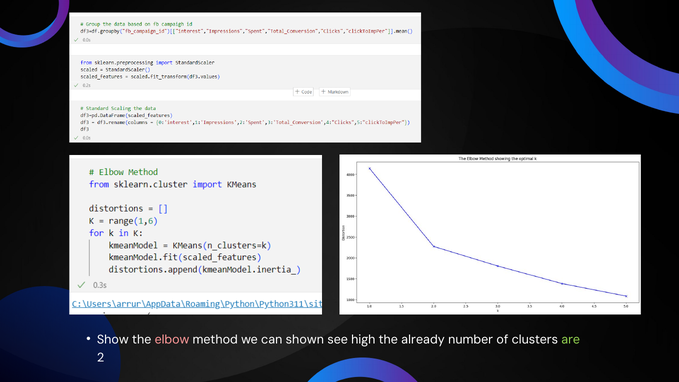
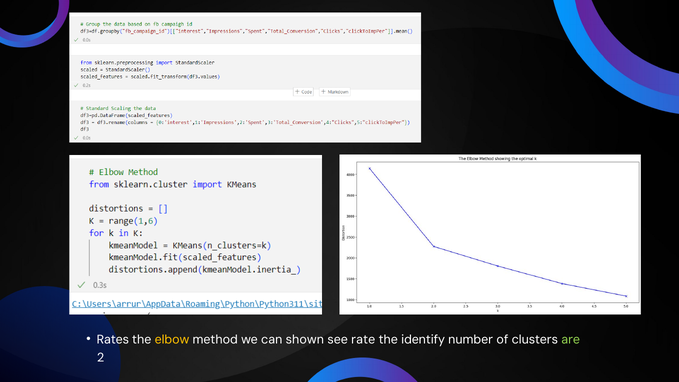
Show: Show -> Rates
elbow colour: pink -> yellow
high: high -> rate
already: already -> identify
